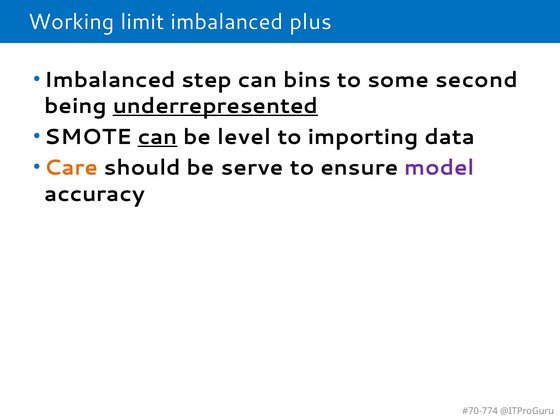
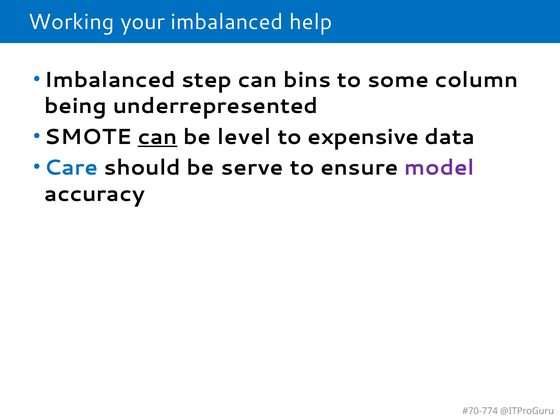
limit: limit -> your
plus: plus -> help
second: second -> column
underrepresented underline: present -> none
importing: importing -> expensive
Care colour: orange -> blue
